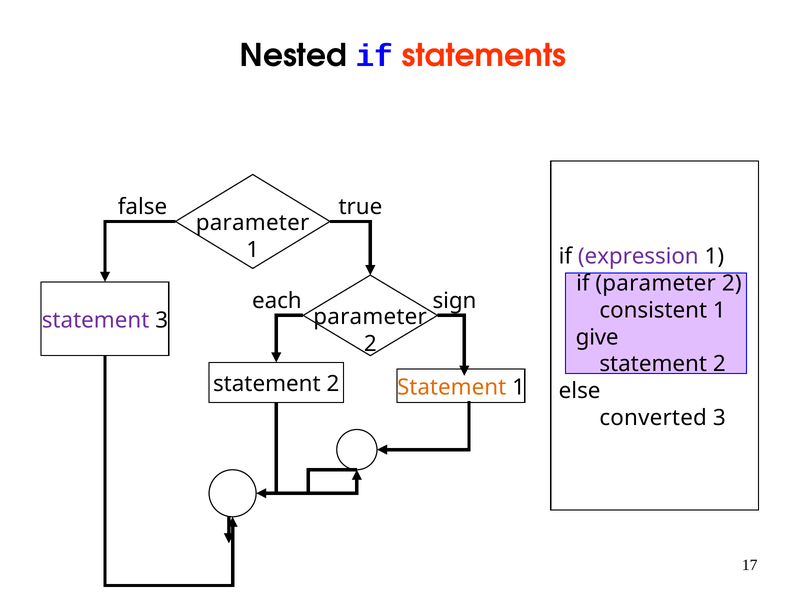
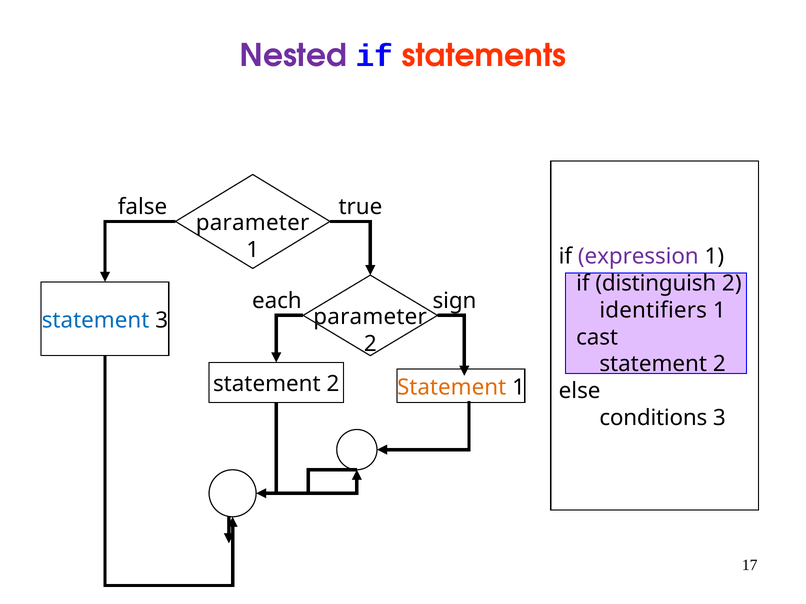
Nested colour: black -> purple
if parameter: parameter -> distinguish
consistent: consistent -> identifiers
statement at (96, 321) colour: purple -> blue
give: give -> cast
converted: converted -> conditions
